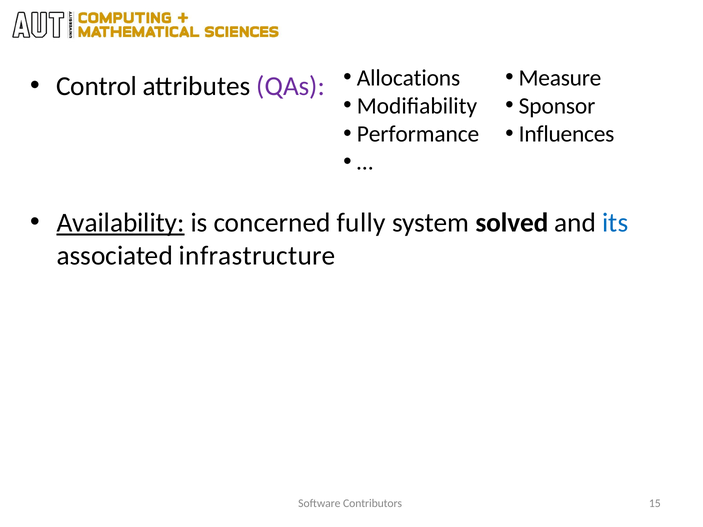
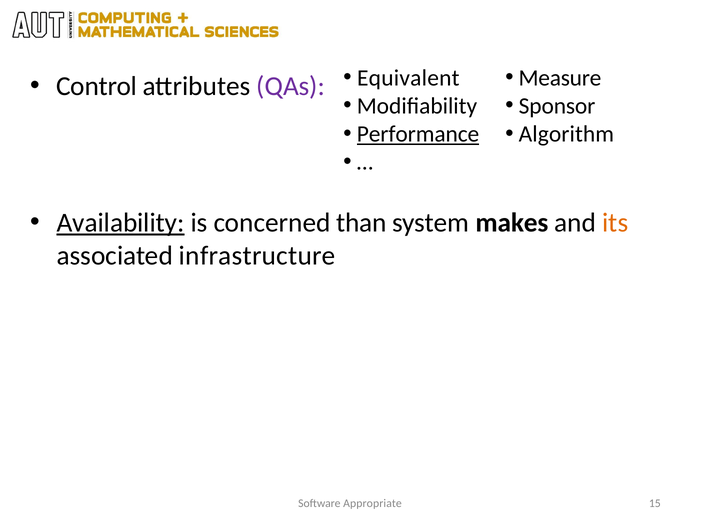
Allocations: Allocations -> Equivalent
Performance underline: none -> present
Influences: Influences -> Algorithm
fully: fully -> than
solved: solved -> makes
its colour: blue -> orange
Contributors: Contributors -> Appropriate
